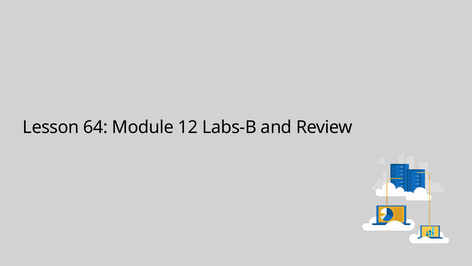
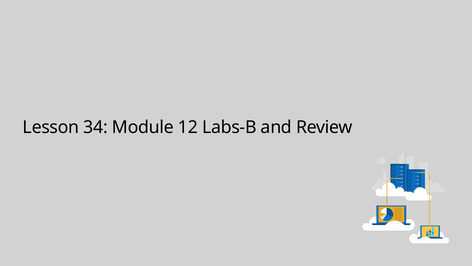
64: 64 -> 34
